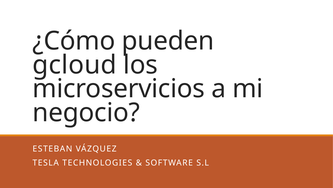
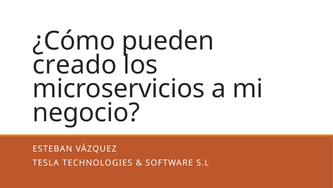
gcloud: gcloud -> creado
